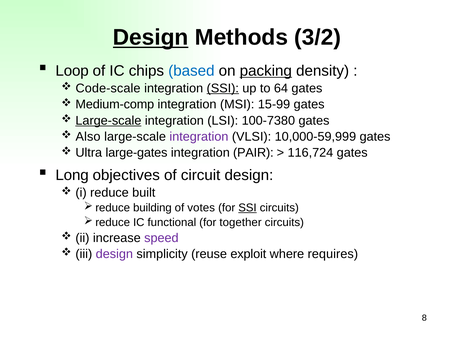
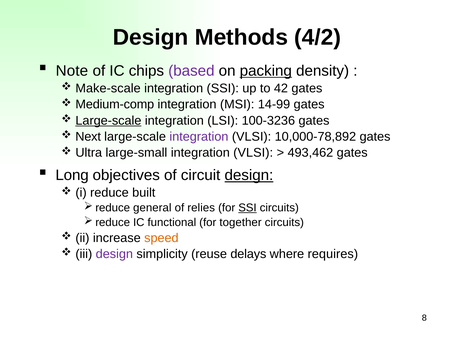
Design at (151, 38) underline: present -> none
3/2: 3/2 -> 4/2
Loop: Loop -> Note
based colour: blue -> purple
Code-scale: Code-scale -> Make-scale
SSI at (223, 88) underline: present -> none
64: 64 -> 42
15-99: 15-99 -> 14-99
100-7380: 100-7380 -> 100-3236
Also: Also -> Next
10,000-59,999: 10,000-59,999 -> 10,000-78,892
large-gates: large-gates -> large-small
PAIR at (253, 153): PAIR -> VLSI
116,724: 116,724 -> 493,462
design at (249, 175) underline: none -> present
building: building -> general
votes: votes -> relies
speed colour: purple -> orange
exploit: exploit -> delays
